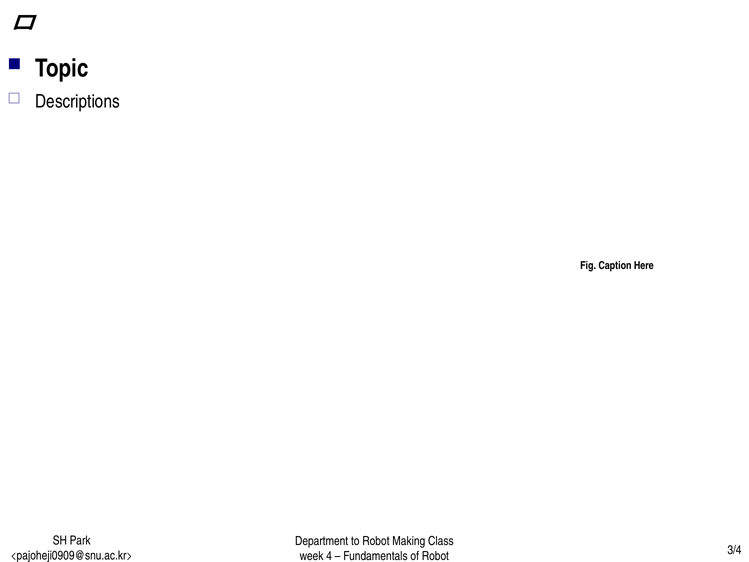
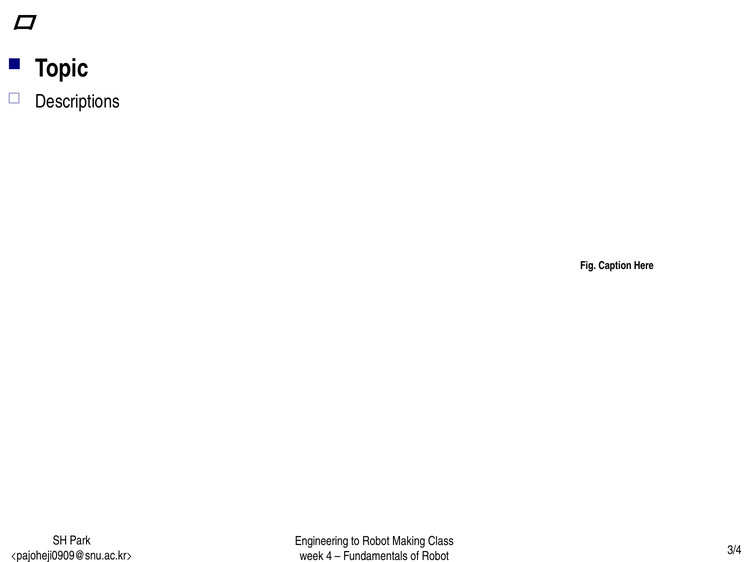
Department: Department -> Engineering
